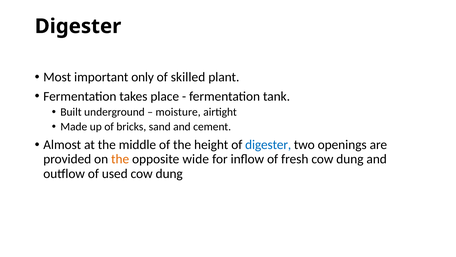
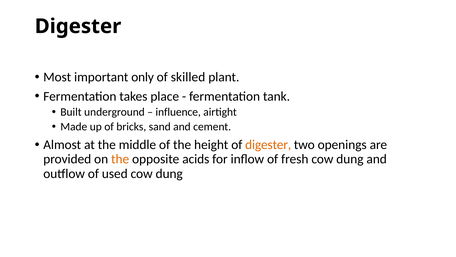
moisture: moisture -> influence
digester at (268, 145) colour: blue -> orange
wide: wide -> acids
